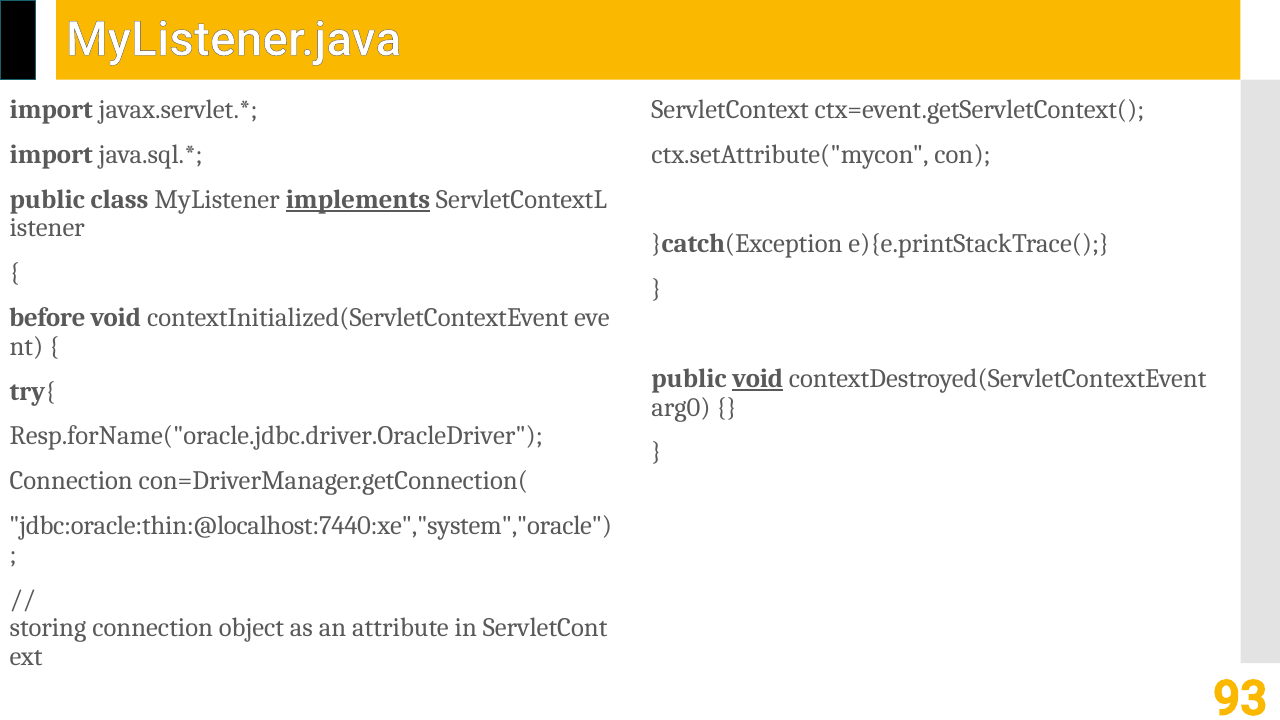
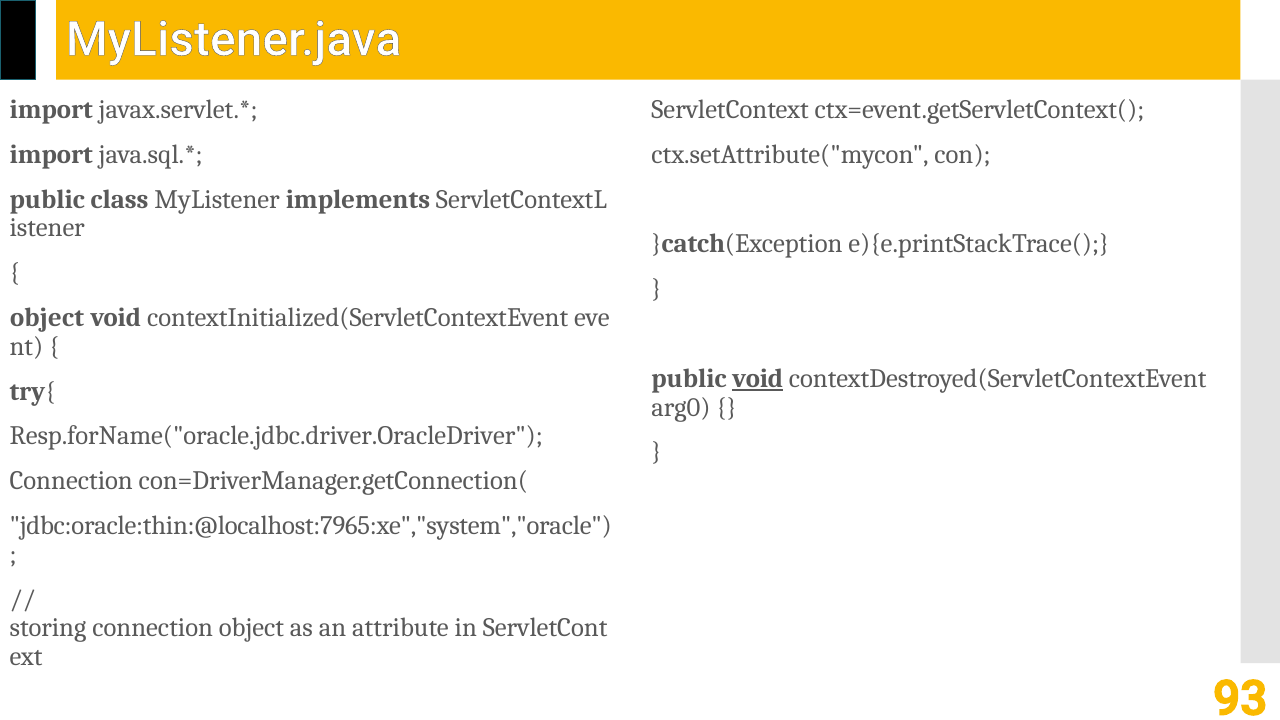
implements underline: present -> none
before at (47, 318): before -> object
jdbc:oracle:thin:@localhost:7440:xe","system","oracle: jdbc:oracle:thin:@localhost:7440:xe","system","oracle -> jdbc:oracle:thin:@localhost:7965:xe","system","oracle
